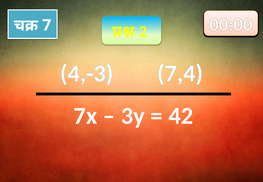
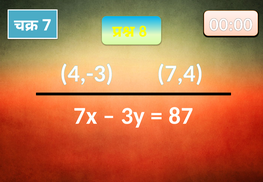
2: 2 -> 8
42: 42 -> 87
